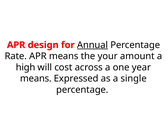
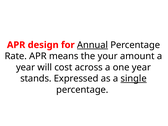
high at (26, 67): high -> year
means at (36, 79): means -> stands
single underline: none -> present
